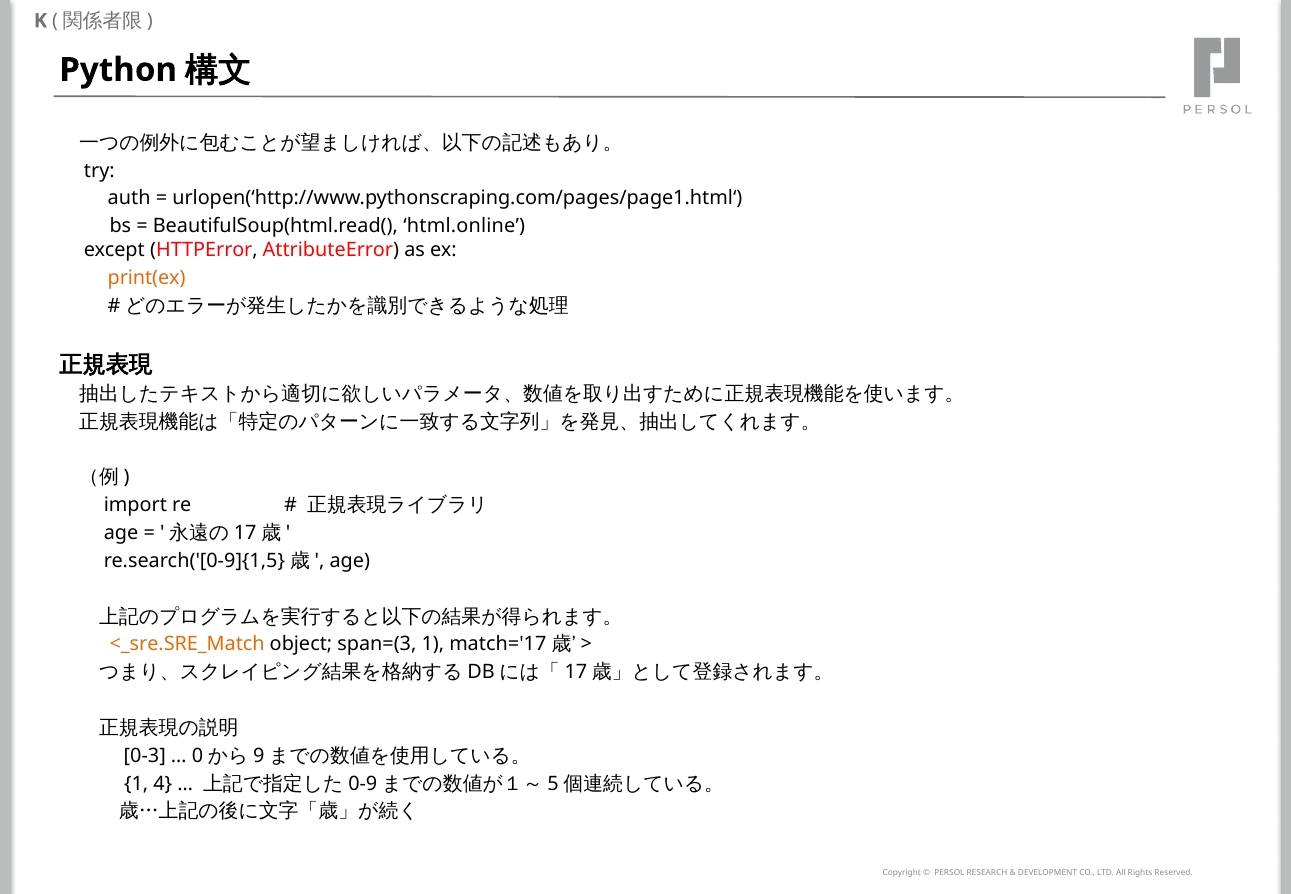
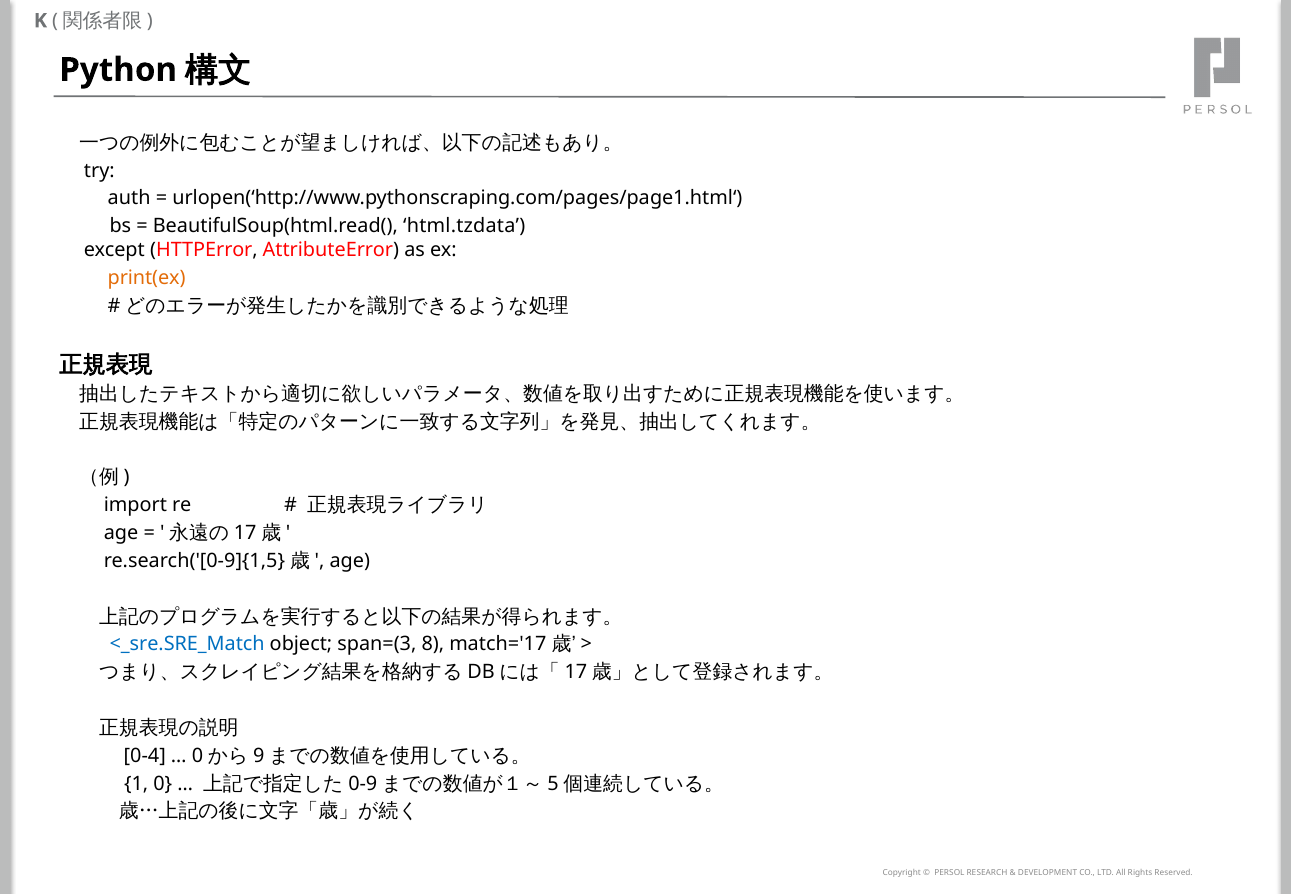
html.online: html.online -> html.tzdata
<_sre.SRE_Match colour: orange -> blue
span=(3 1: 1 -> 8
0-3: 0-3 -> 0-4
4: 4 -> 0
